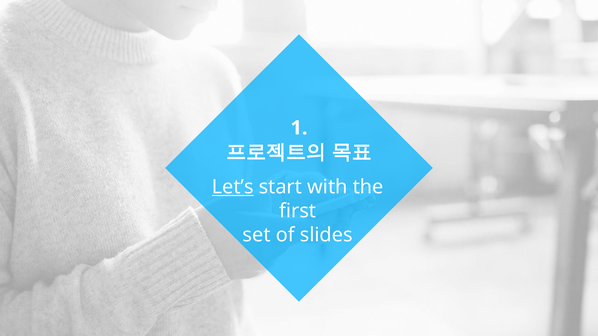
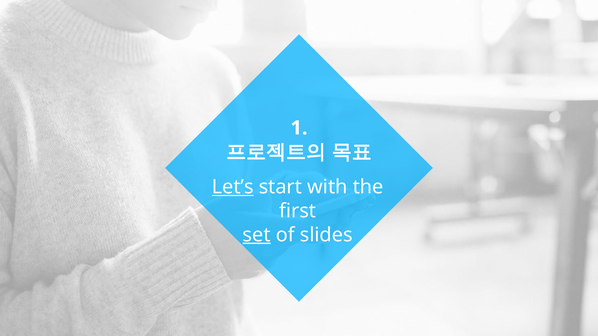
set underline: none -> present
